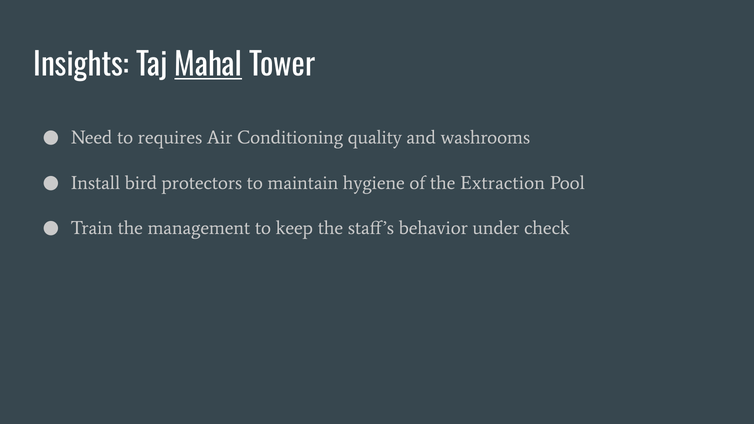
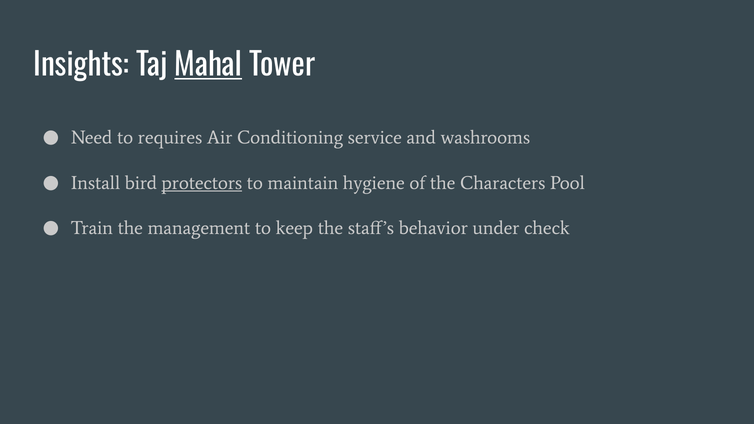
quality: quality -> service
protectors underline: none -> present
Extraction: Extraction -> Characters
